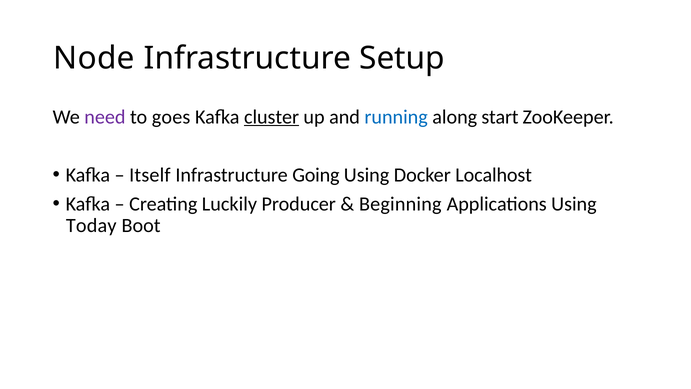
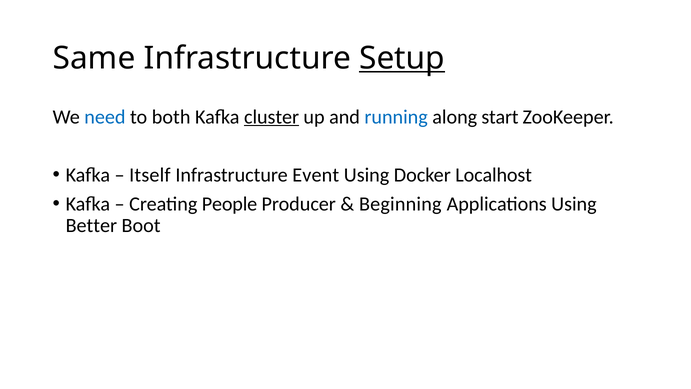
Node: Node -> Same
Setup underline: none -> present
need colour: purple -> blue
goes: goes -> both
Going: Going -> Event
Luckily: Luckily -> People
Today: Today -> Better
